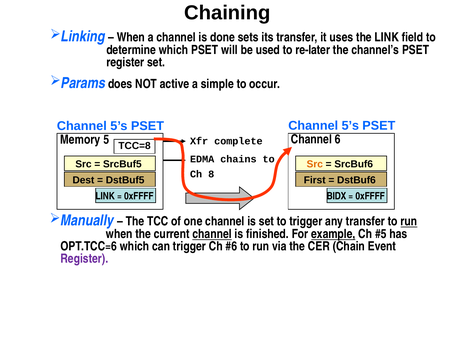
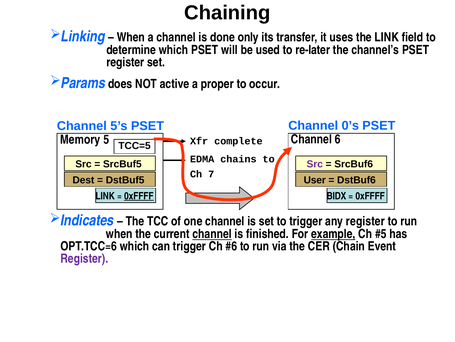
sets: sets -> only
simple: simple -> proper
PSET Channel 5’s: 5’s -> 0’s
TCC=8: TCC=8 -> TCC=5
Src at (315, 164) colour: orange -> purple
8: 8 -> 7
First: First -> User
0xFFFF at (139, 196) underline: none -> present
Manually: Manually -> Indicates
any transfer: transfer -> register
run at (409, 221) underline: present -> none
